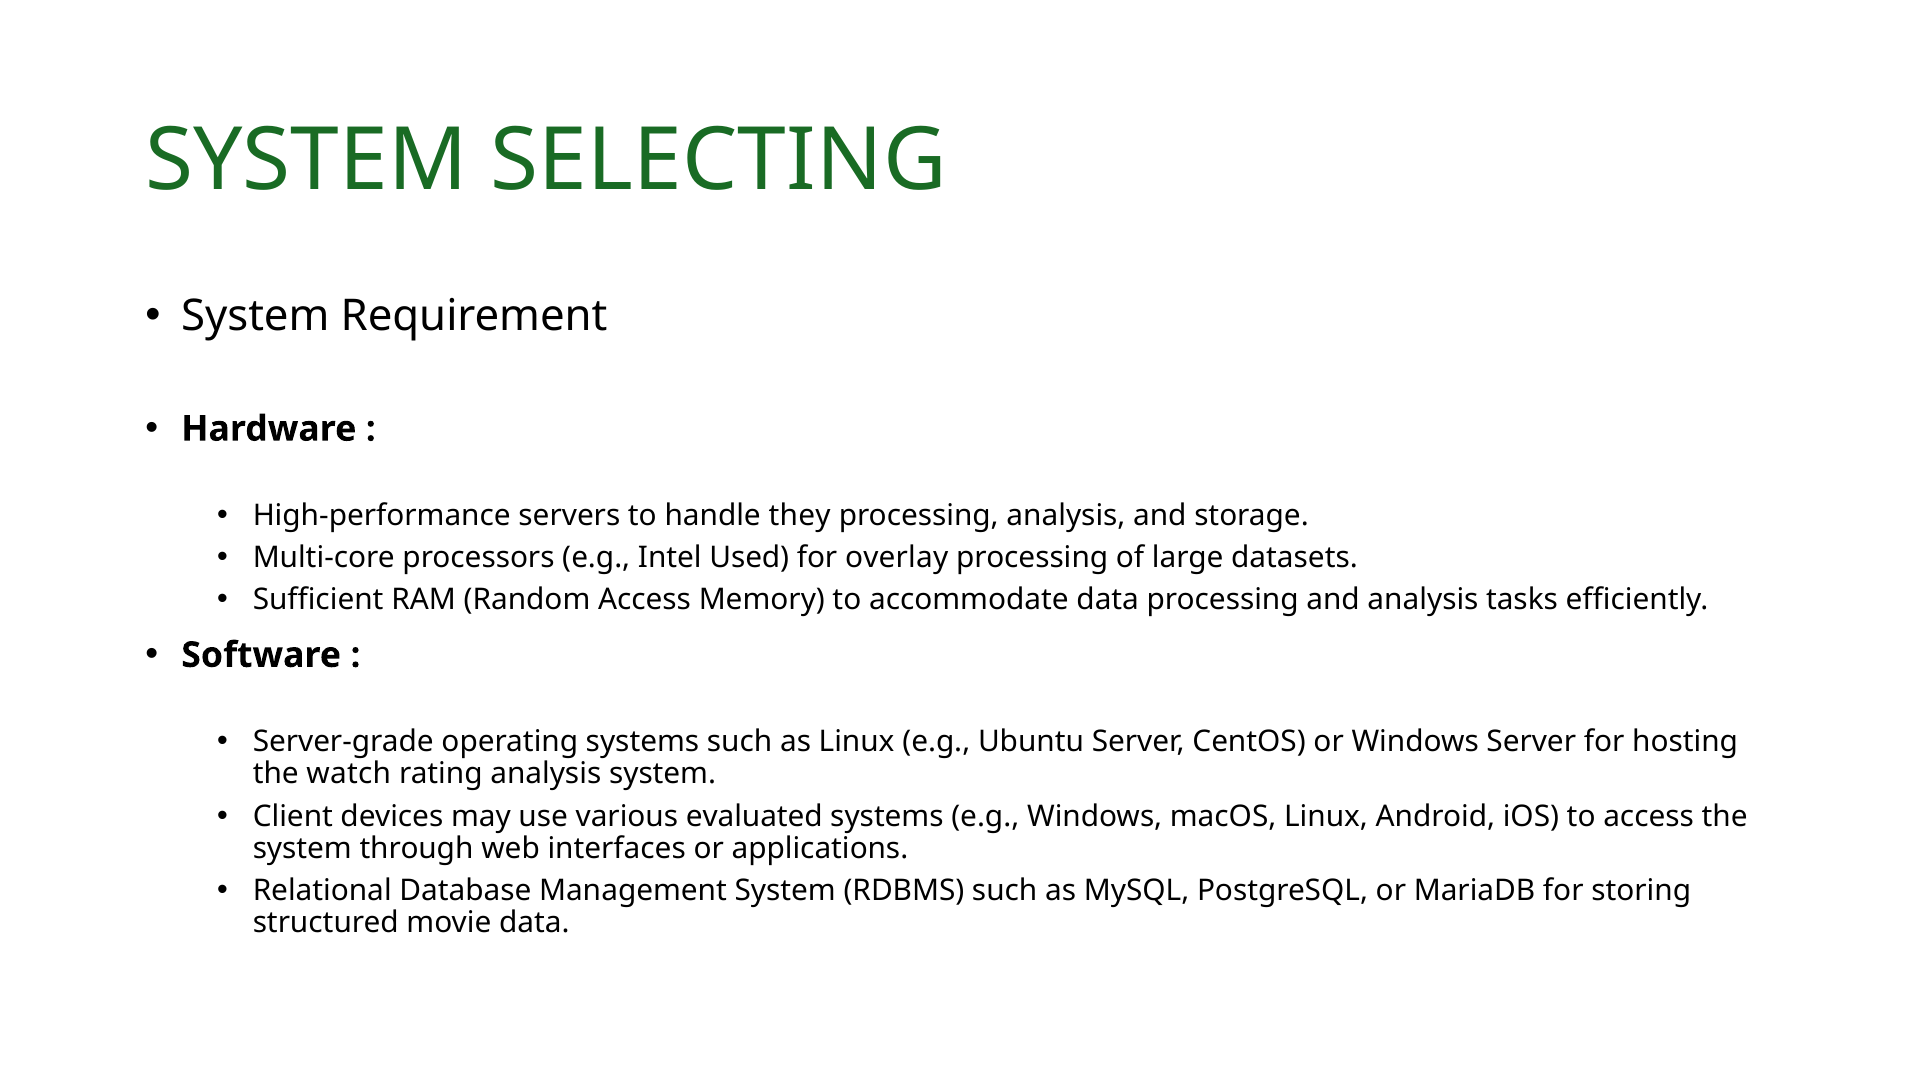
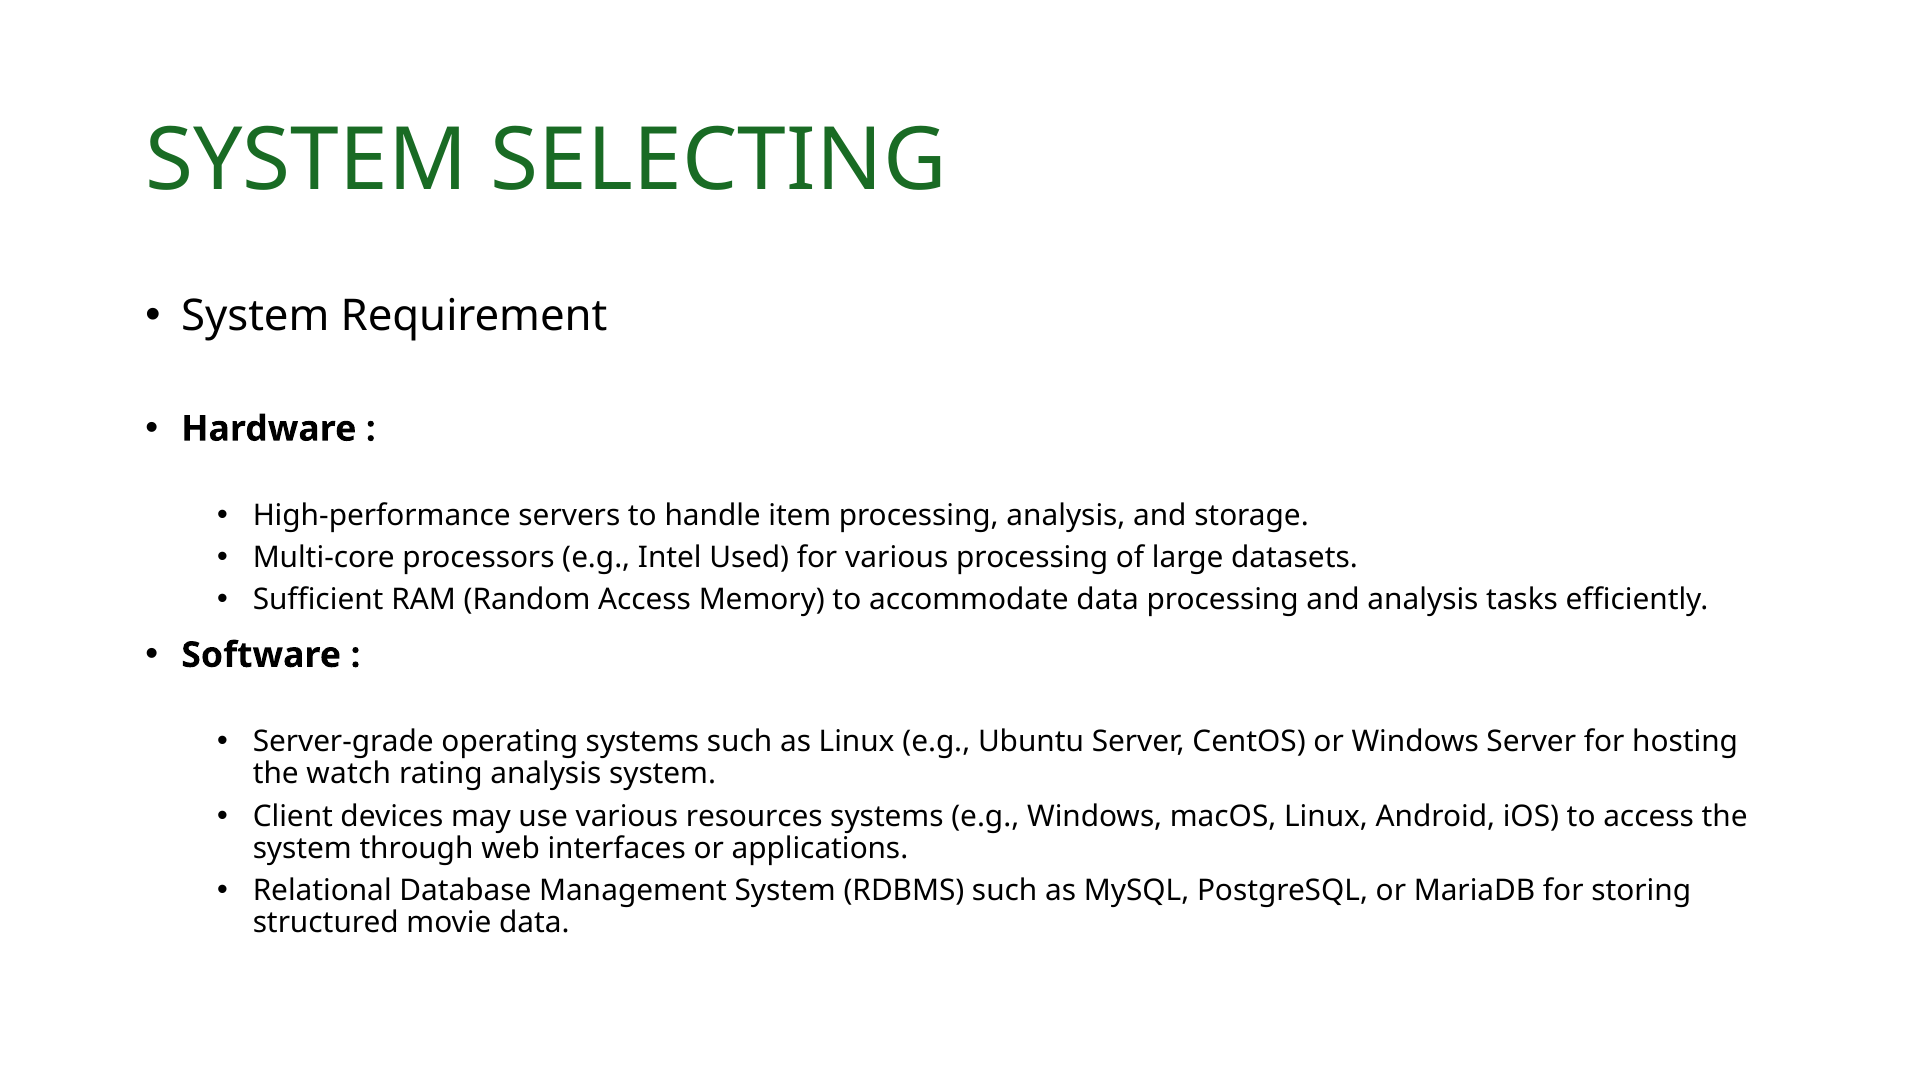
they: they -> item
for overlay: overlay -> various
evaluated: evaluated -> resources
